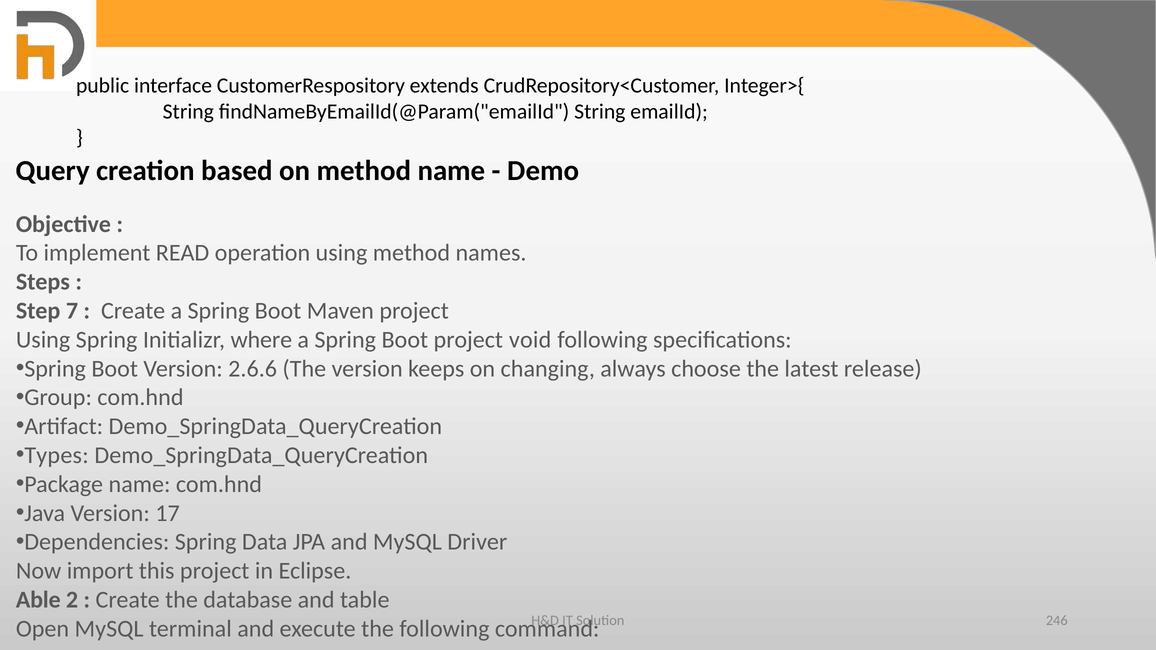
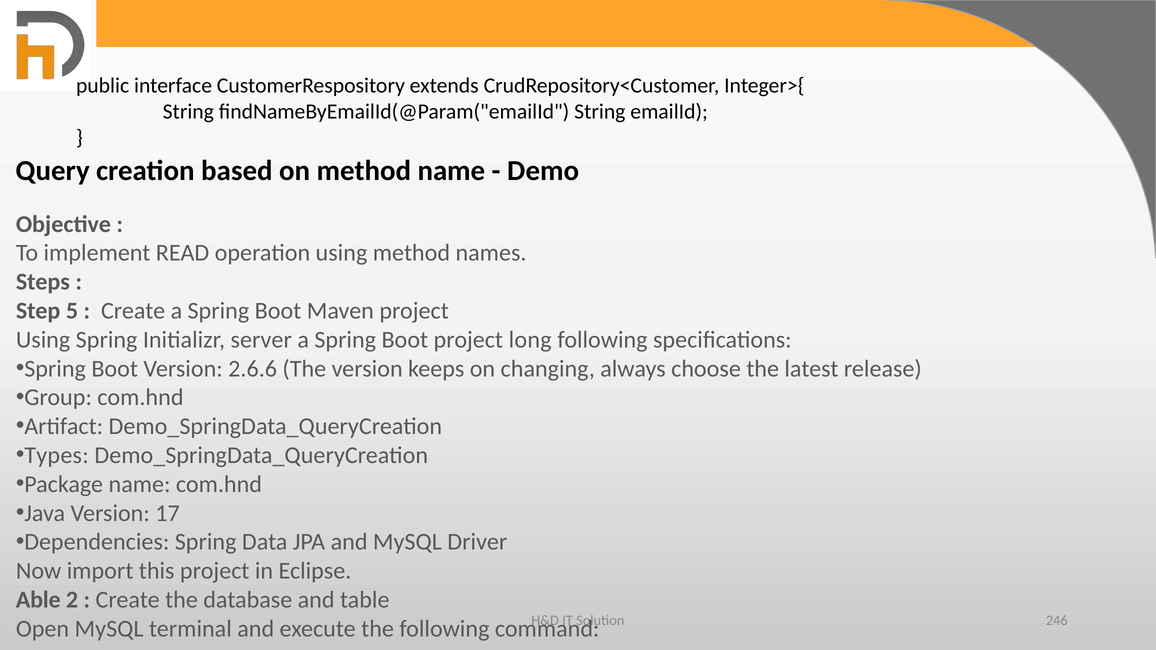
7: 7 -> 5
where: where -> server
void: void -> long
